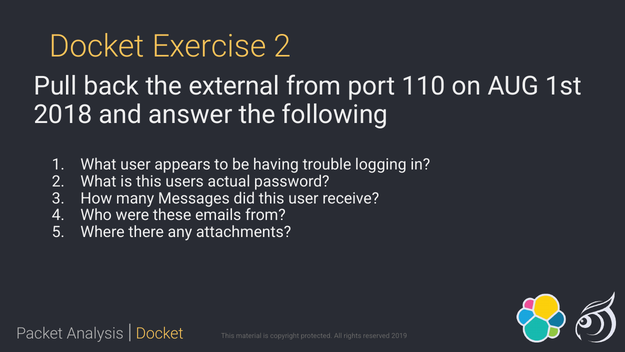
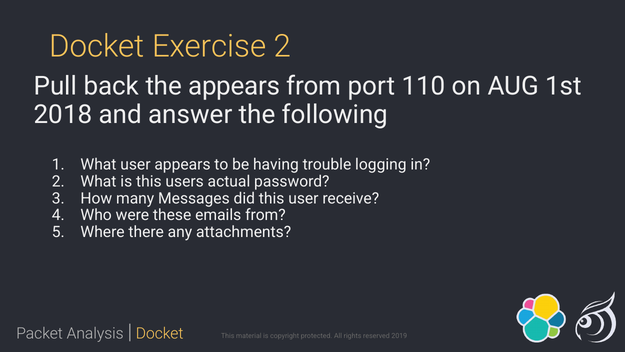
the external: external -> appears
